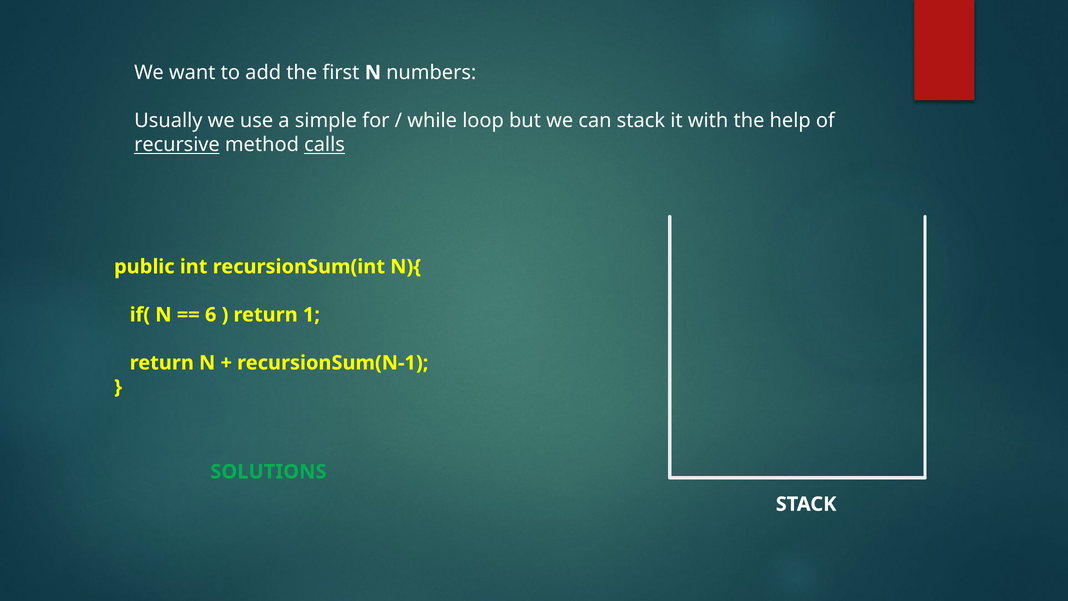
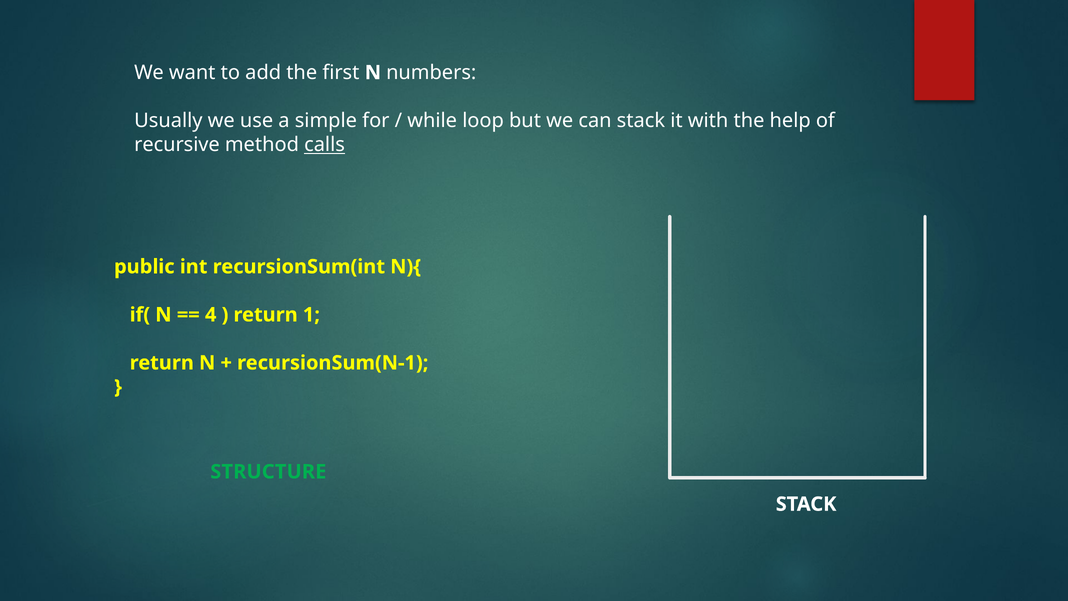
recursive underline: present -> none
6: 6 -> 4
SOLUTIONS: SOLUTIONS -> STRUCTURE
